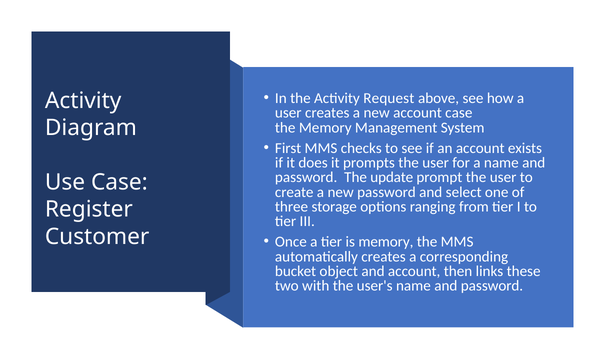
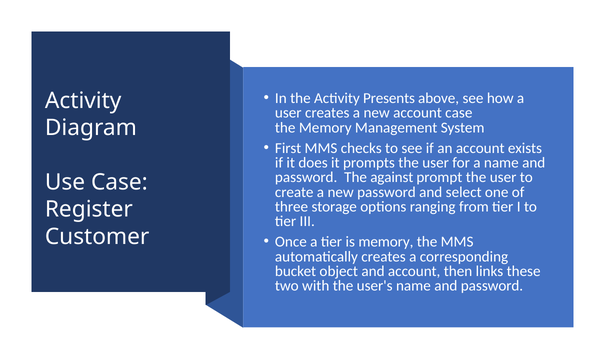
Request: Request -> Presents
update: update -> against
